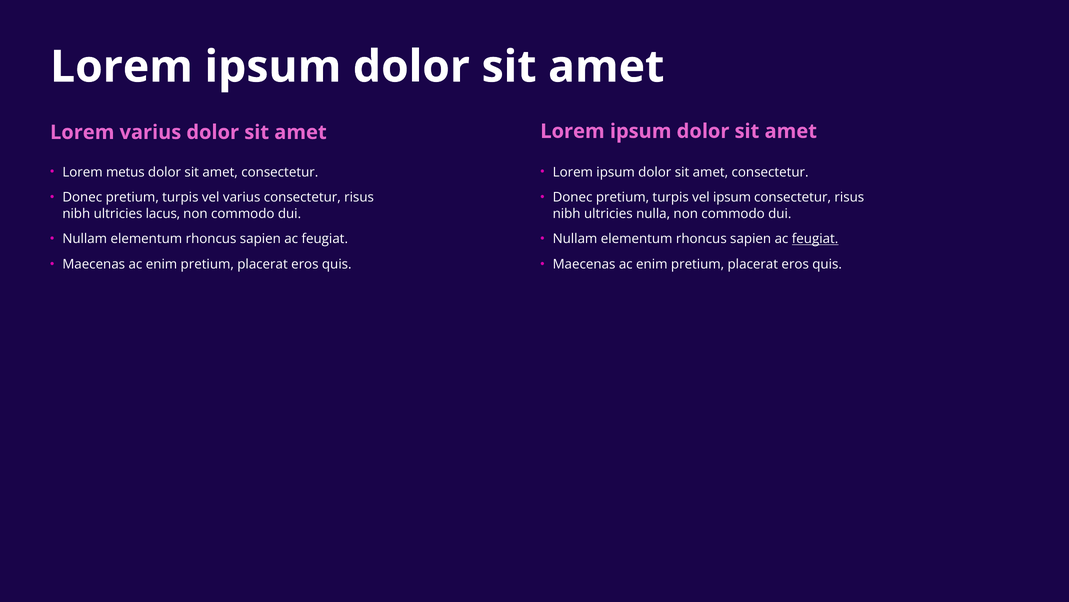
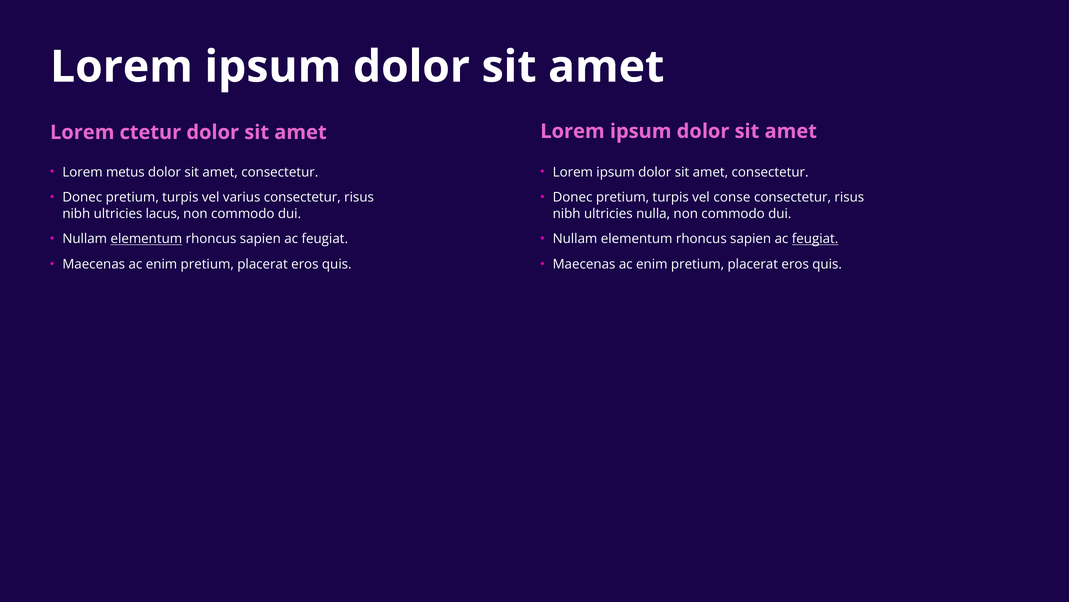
Lorem varius: varius -> ctetur
vel ipsum: ipsum -> conse
elementum at (146, 239) underline: none -> present
